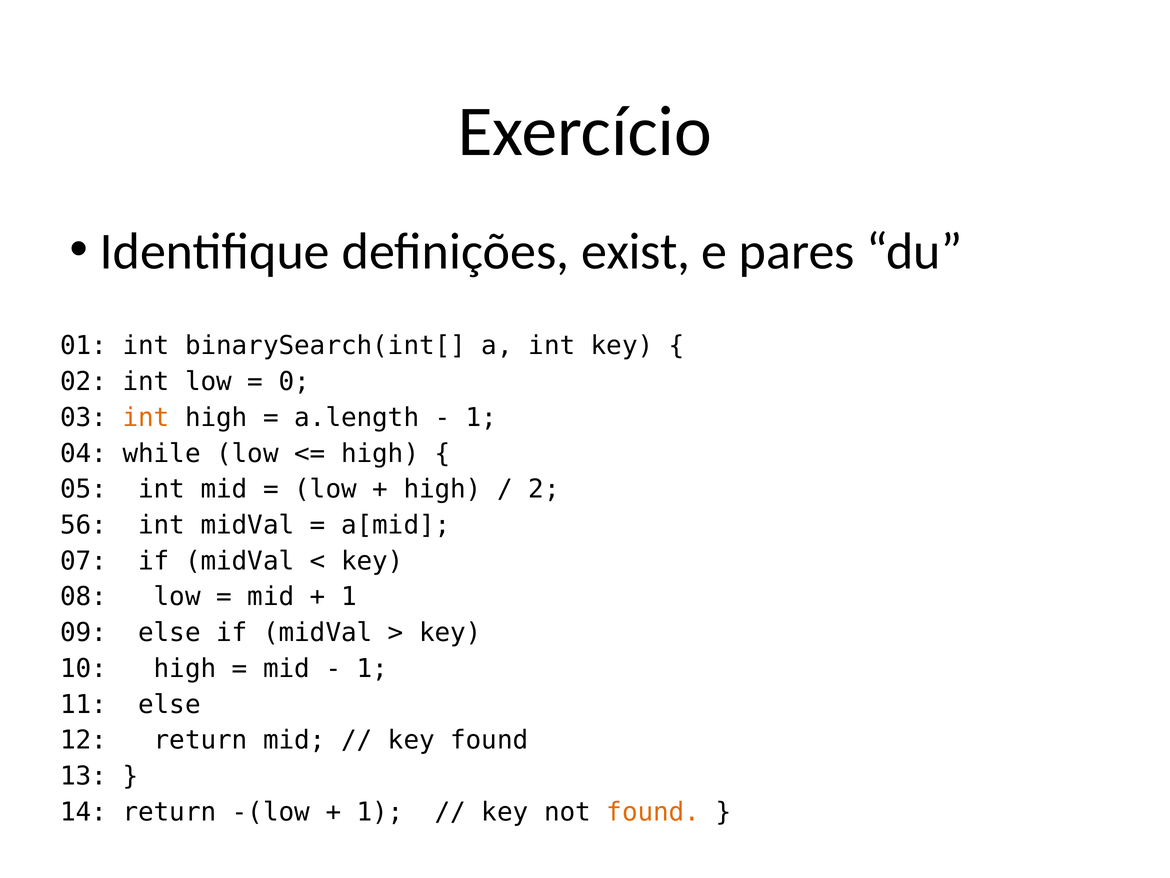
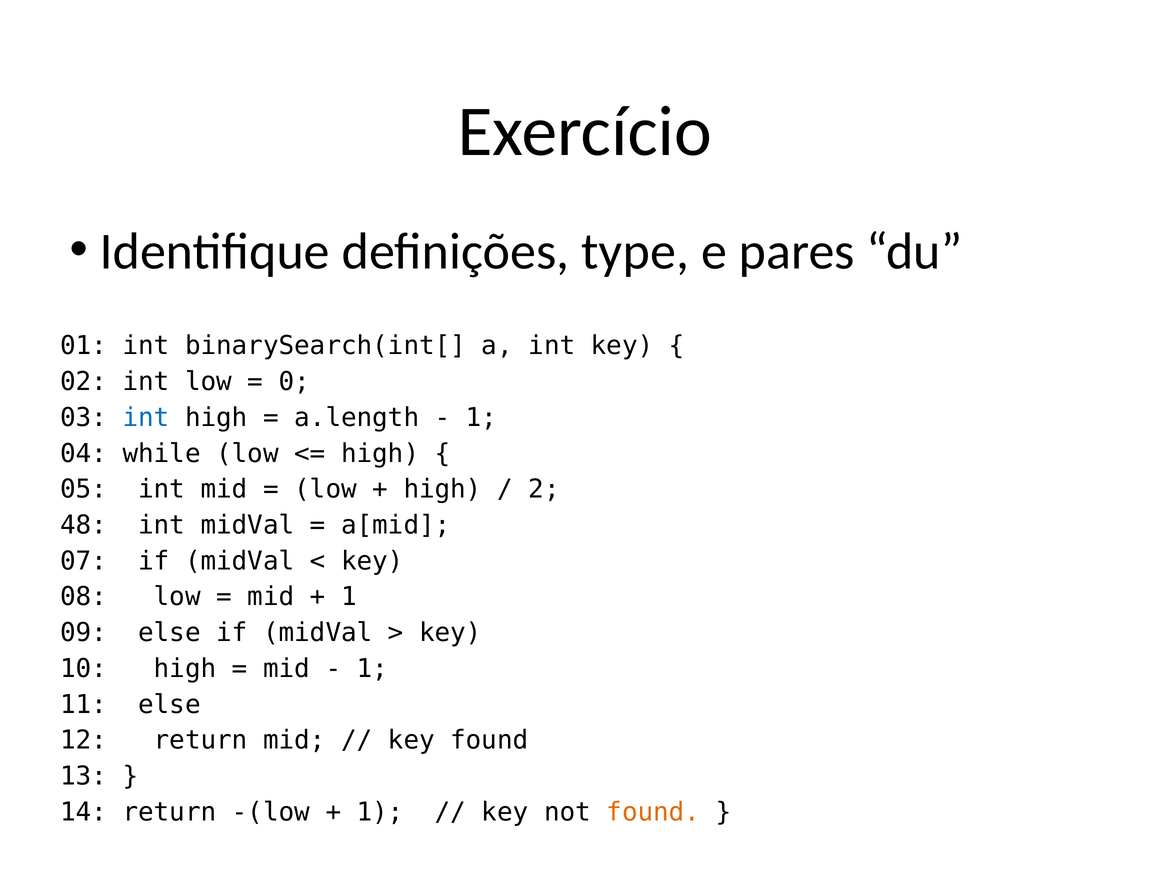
exist: exist -> type
int at (146, 417) colour: orange -> blue
56: 56 -> 48
